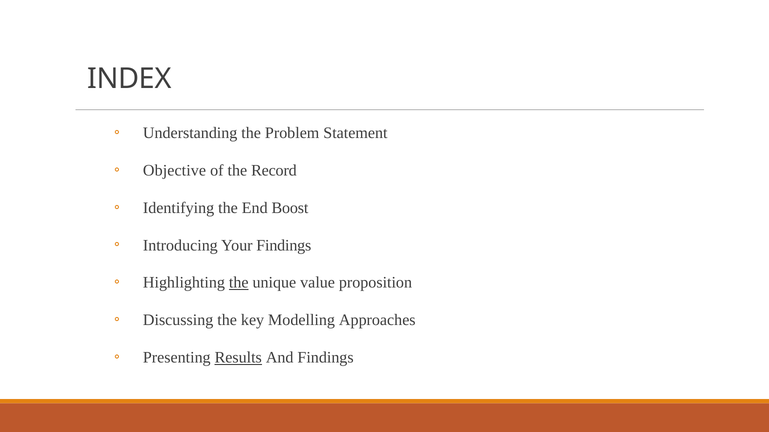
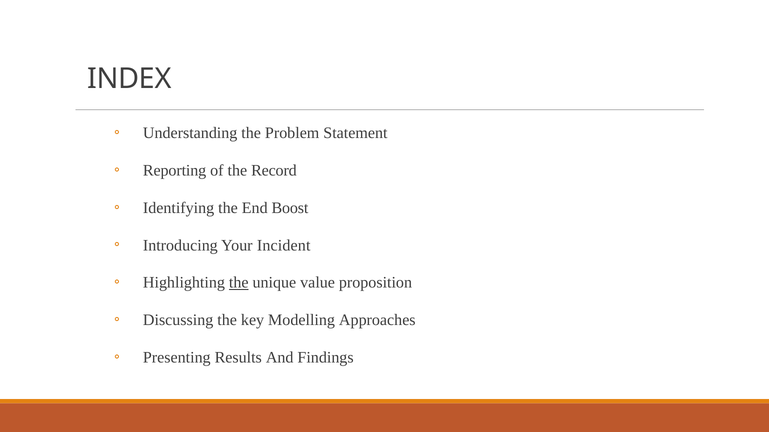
Objective: Objective -> Reporting
Your Findings: Findings -> Incident
Results underline: present -> none
